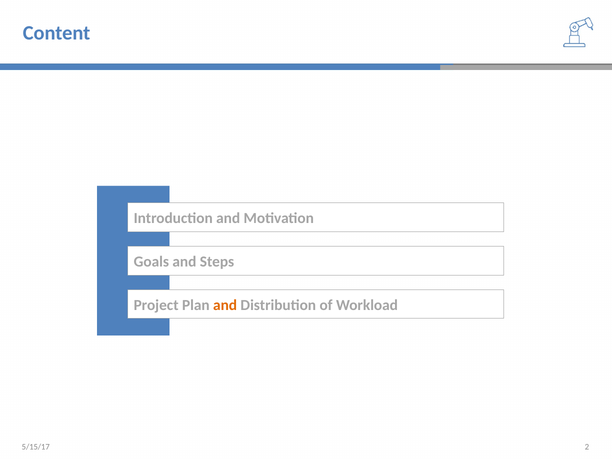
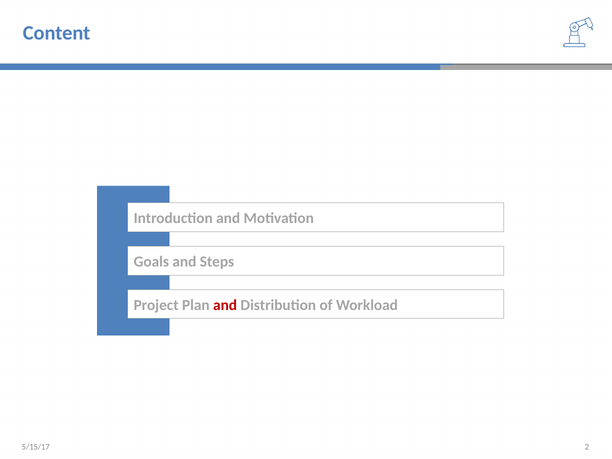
and at (225, 305) colour: orange -> red
